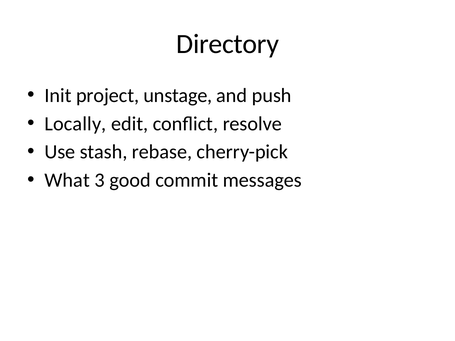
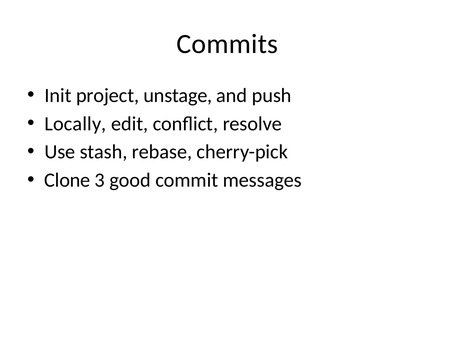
Directory: Directory -> Commits
What: What -> Clone
